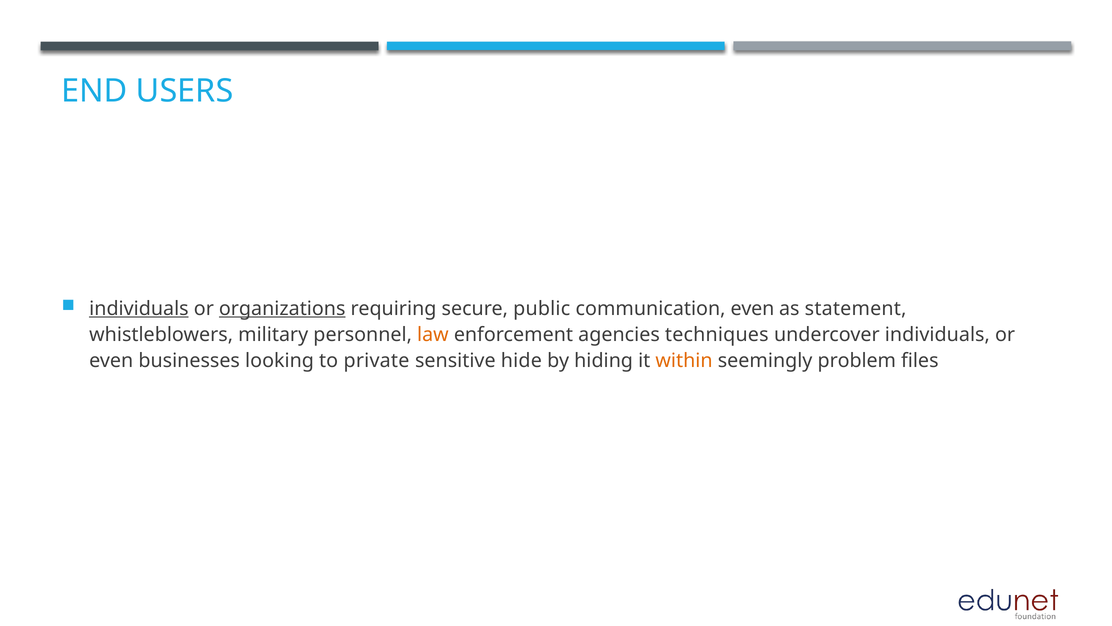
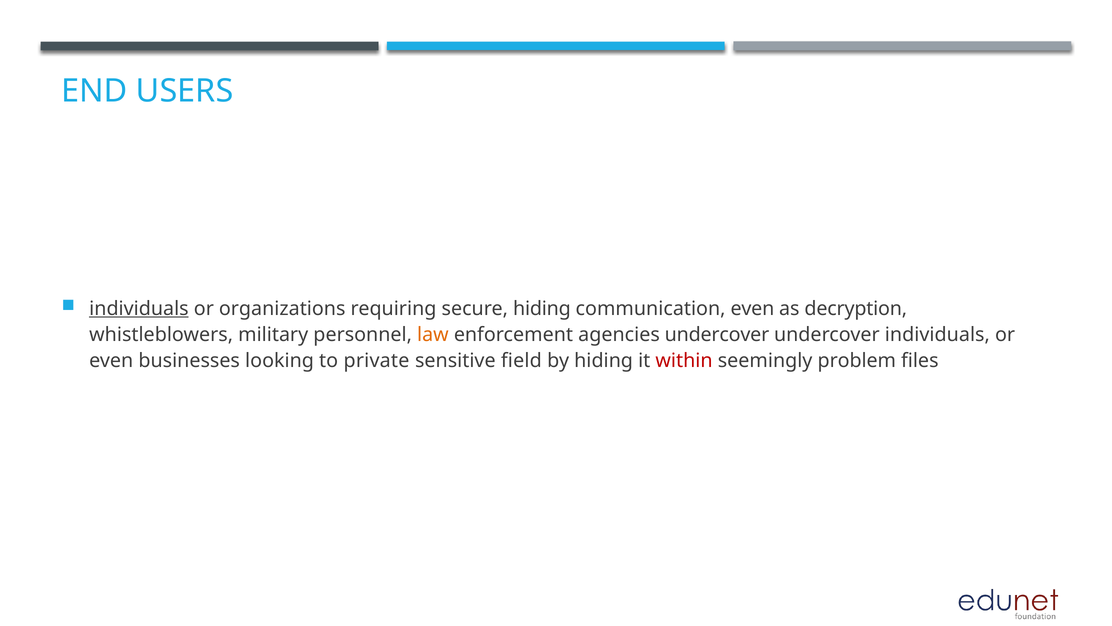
organizations underline: present -> none
secure public: public -> hiding
statement: statement -> decryption
agencies techniques: techniques -> undercover
hide: hide -> field
within colour: orange -> red
